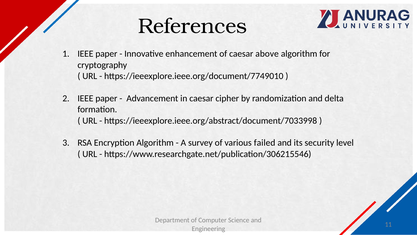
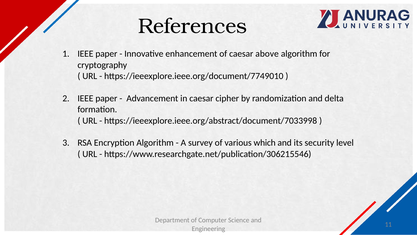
failed: failed -> which
